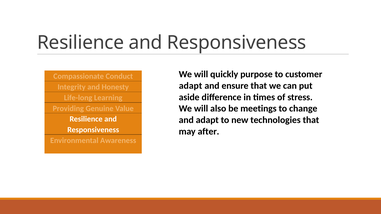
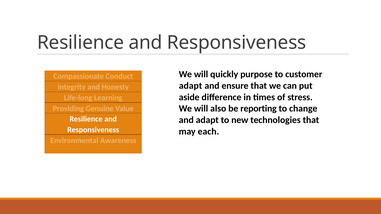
meetings: meetings -> reporting
after: after -> each
